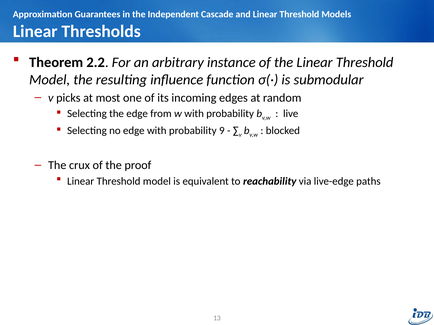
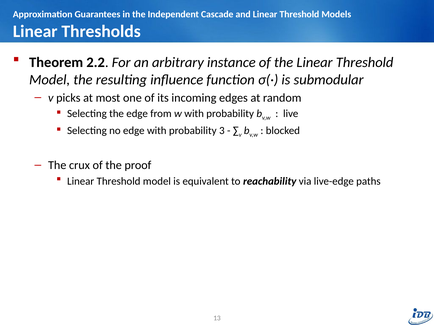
9: 9 -> 3
